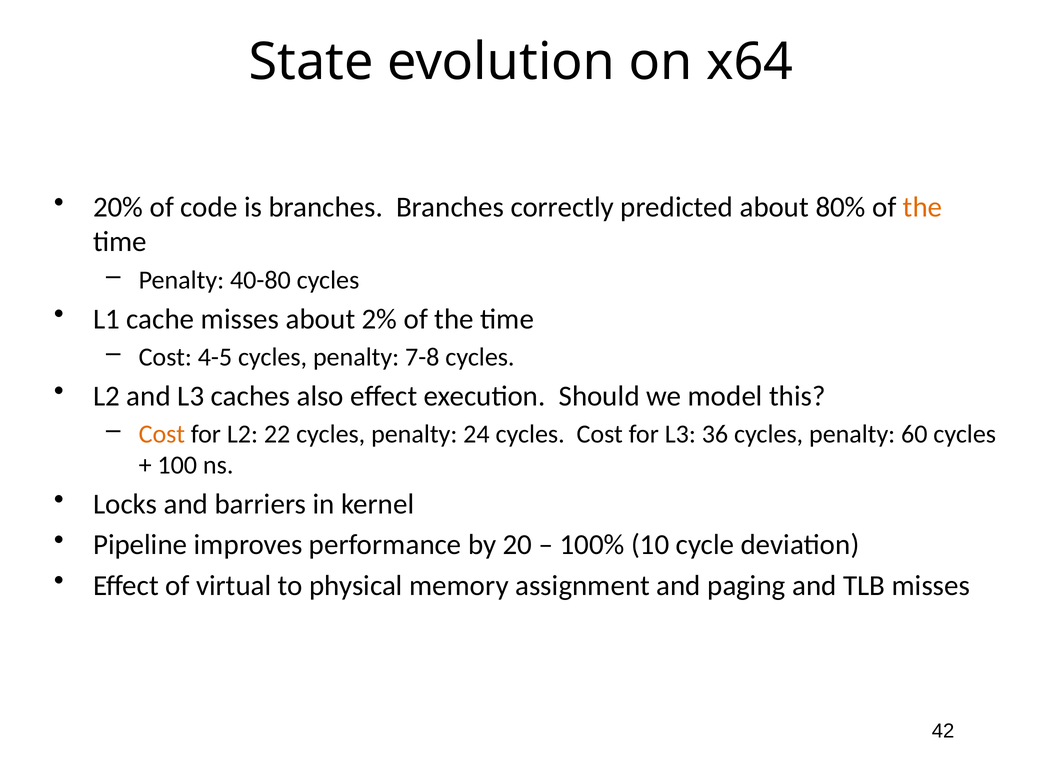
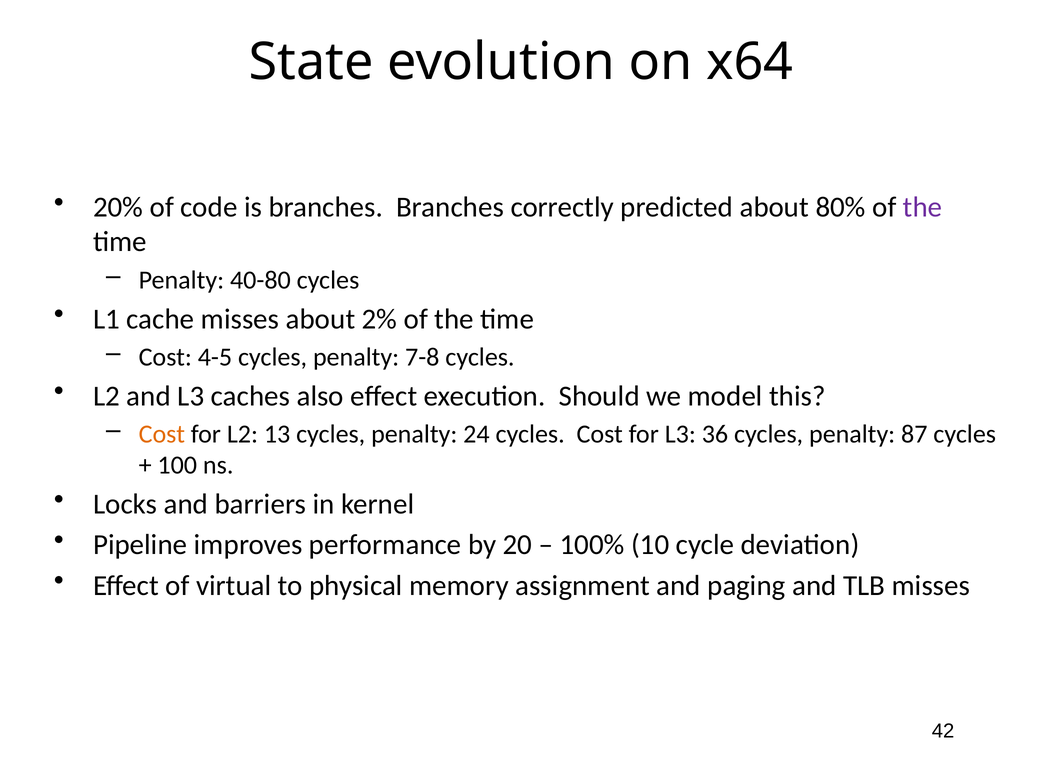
the at (923, 207) colour: orange -> purple
22: 22 -> 13
60: 60 -> 87
